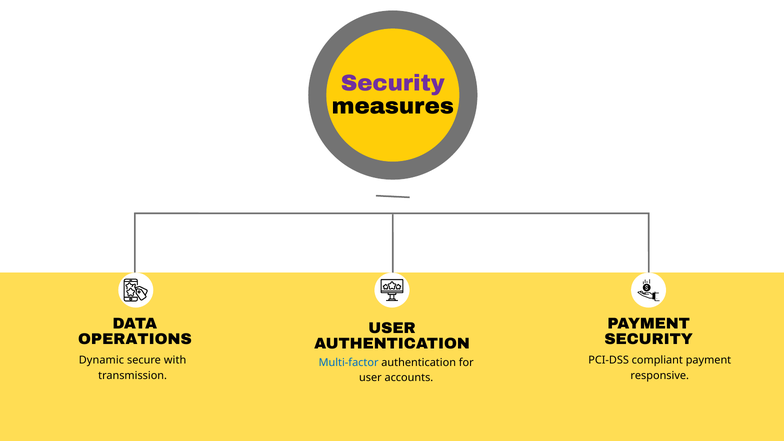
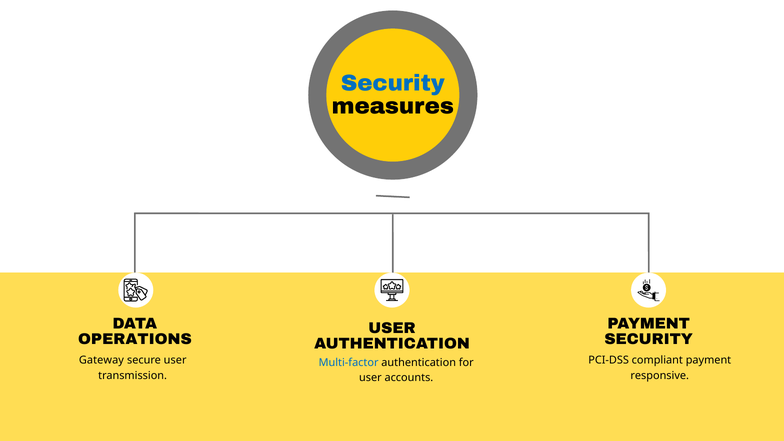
Security at (393, 83) colour: purple -> blue
Dynamic: Dynamic -> Gateway
secure with: with -> user
